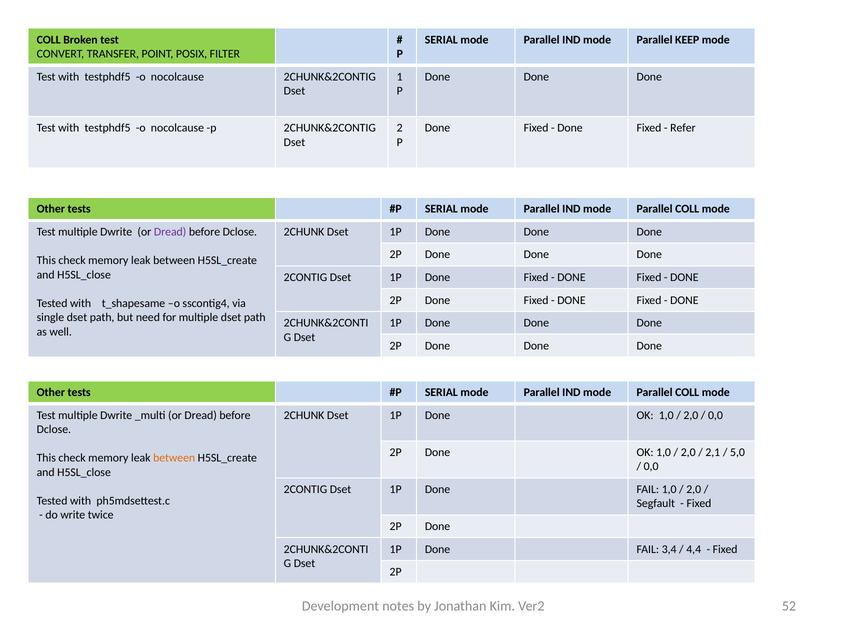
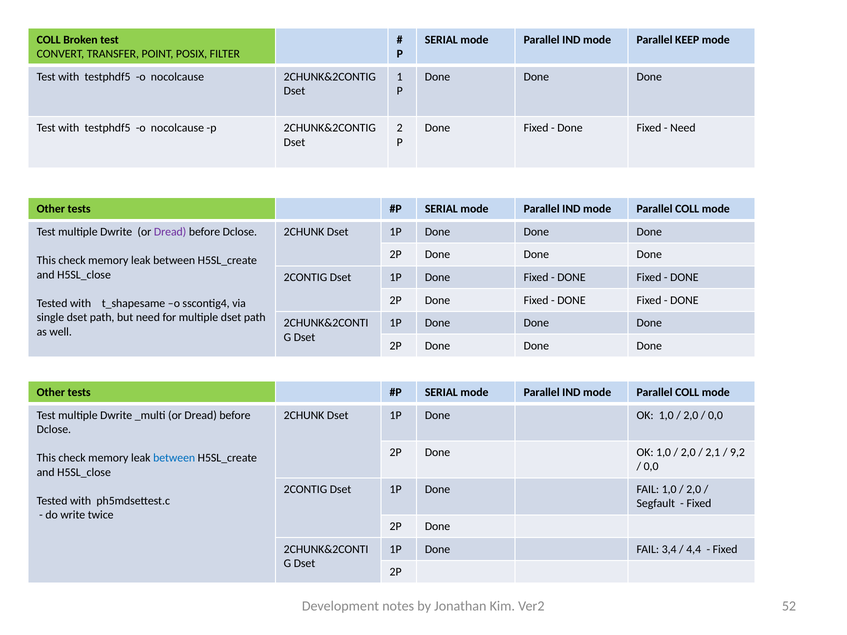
Refer at (683, 128): Refer -> Need
5,0: 5,0 -> 9,2
between at (174, 458) colour: orange -> blue
